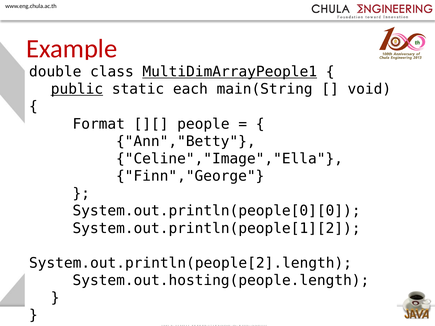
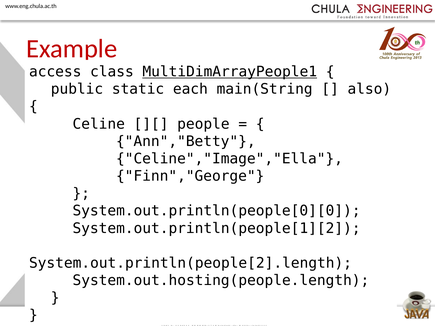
double: double -> access
public underline: present -> none
void: void -> also
Format: Format -> Celine
